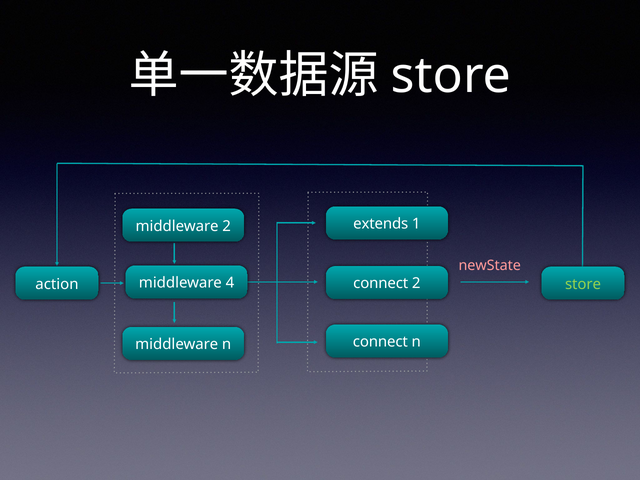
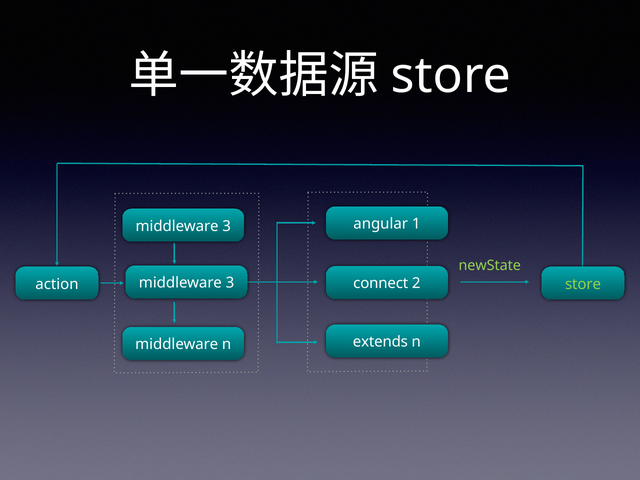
extends: extends -> angular
2 at (227, 226): 2 -> 3
newState colour: pink -> light green
4 at (230, 283): 4 -> 3
connect at (380, 342): connect -> extends
